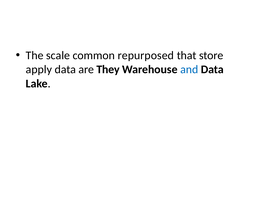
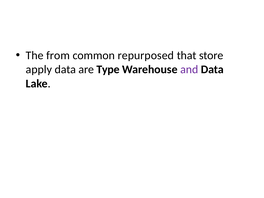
scale: scale -> from
They: They -> Type
and colour: blue -> purple
